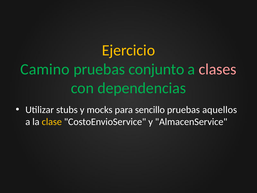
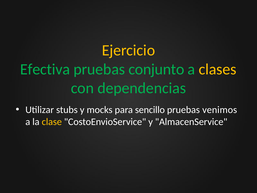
Camino: Camino -> Efectiva
clases colour: pink -> yellow
aquellos: aquellos -> venimos
